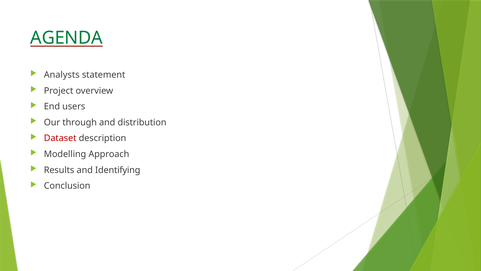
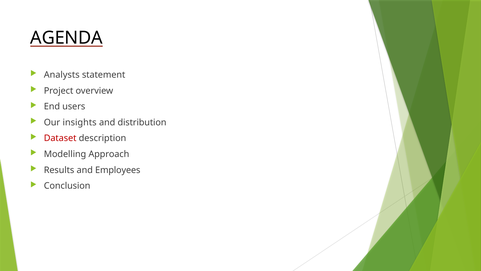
AGENDA colour: green -> black
through: through -> insights
Identifying: Identifying -> Employees
